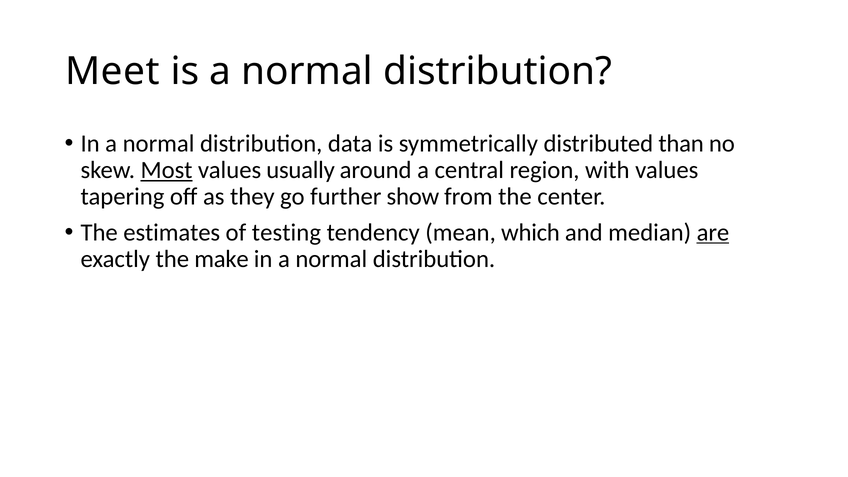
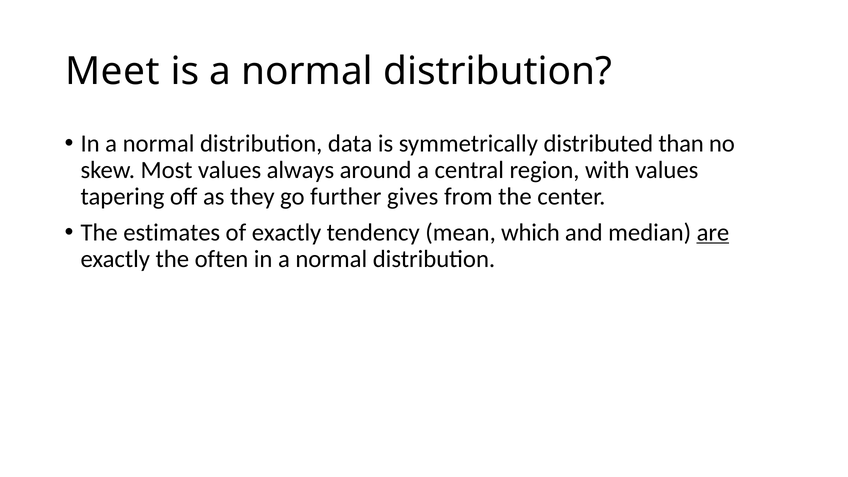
Most underline: present -> none
usually: usually -> always
show: show -> gives
of testing: testing -> exactly
make: make -> often
